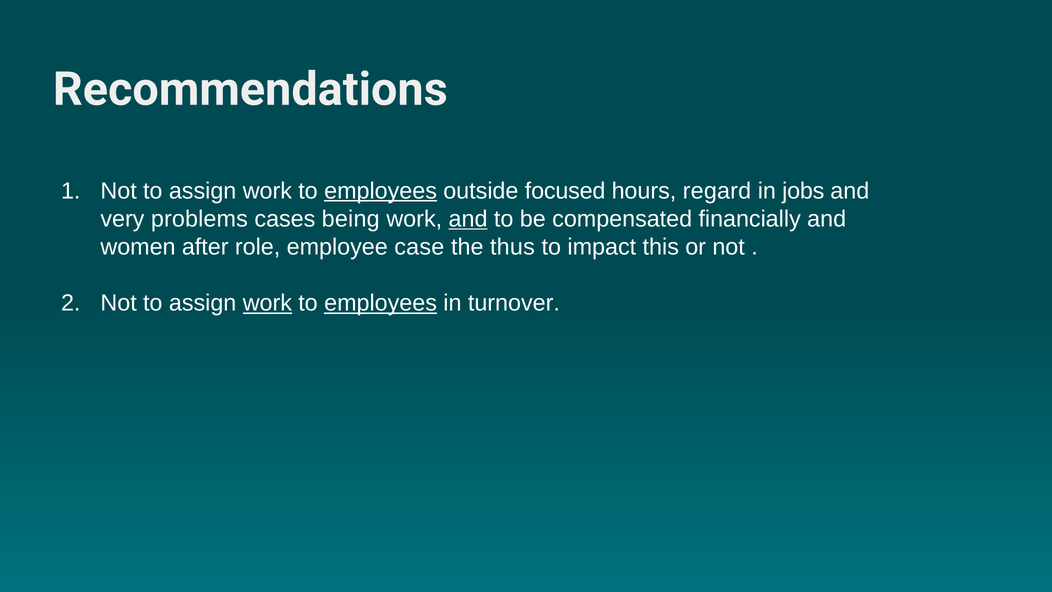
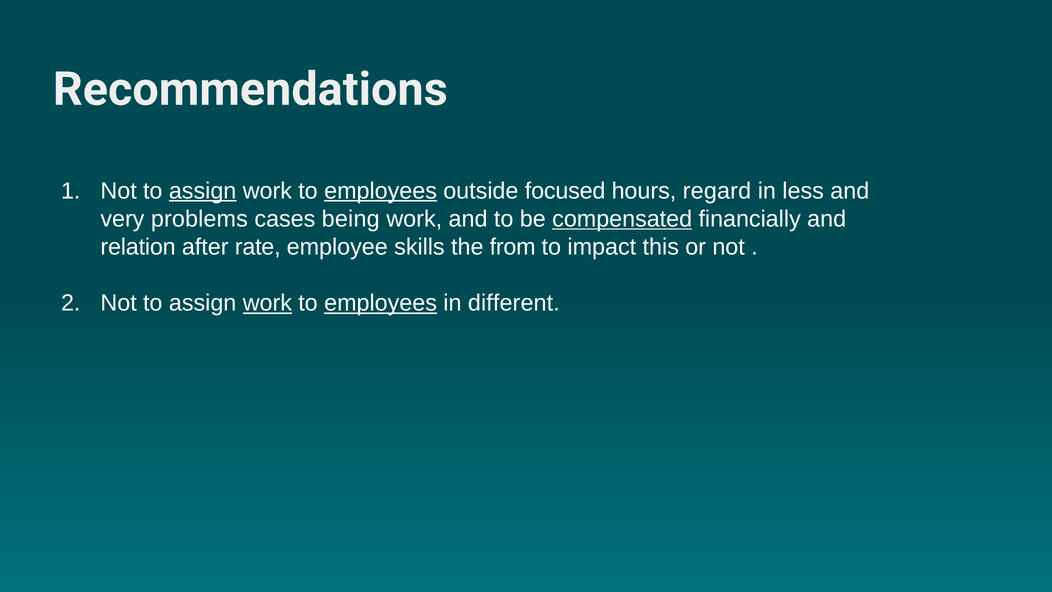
assign at (203, 191) underline: none -> present
jobs: jobs -> less
and at (468, 219) underline: present -> none
compensated underline: none -> present
women: women -> relation
role: role -> rate
case: case -> skills
thus: thus -> from
turnover: turnover -> different
